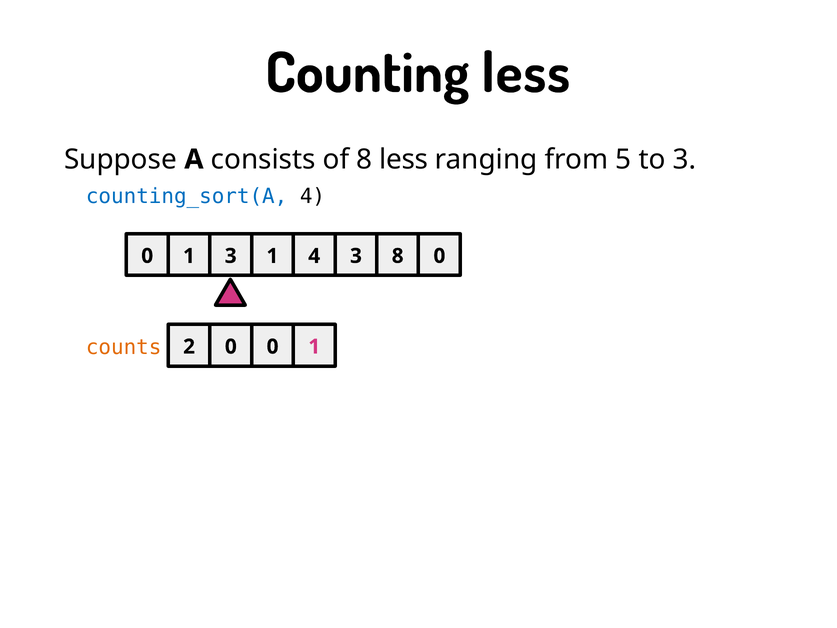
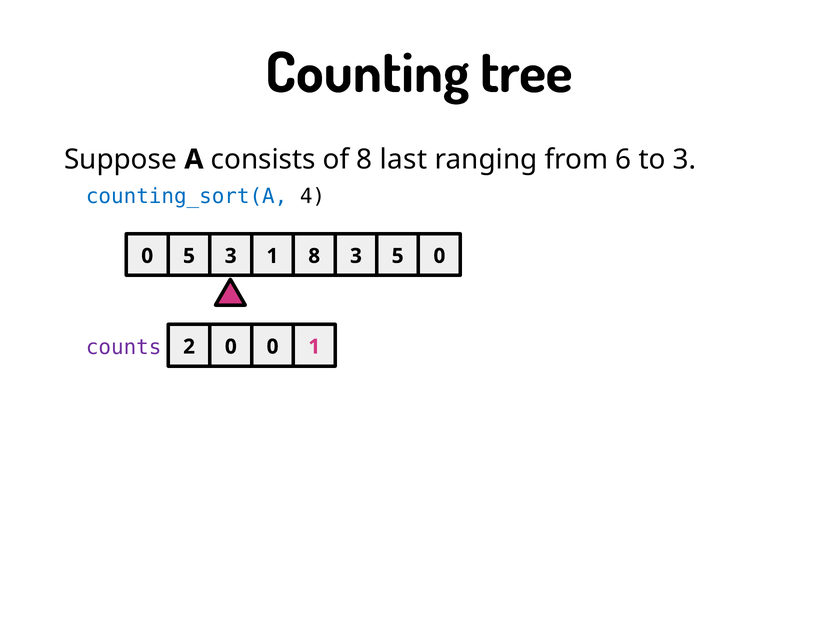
Counting less: less -> tree
8 less: less -> last
5: 5 -> 6
1 at (189, 256): 1 -> 5
1 4: 4 -> 8
3 8: 8 -> 5
counts colour: orange -> purple
